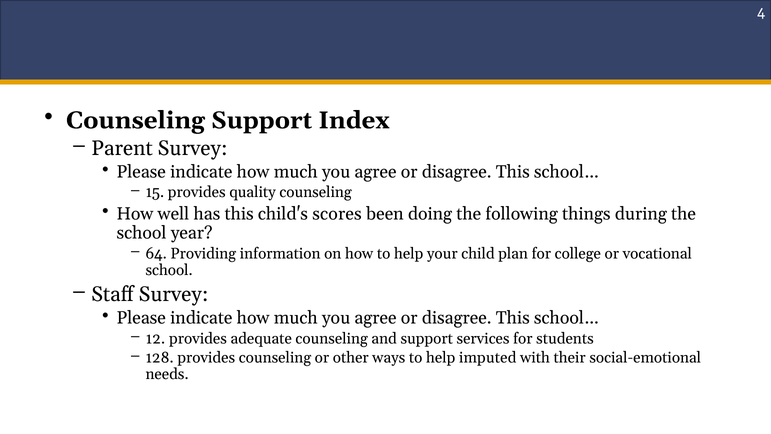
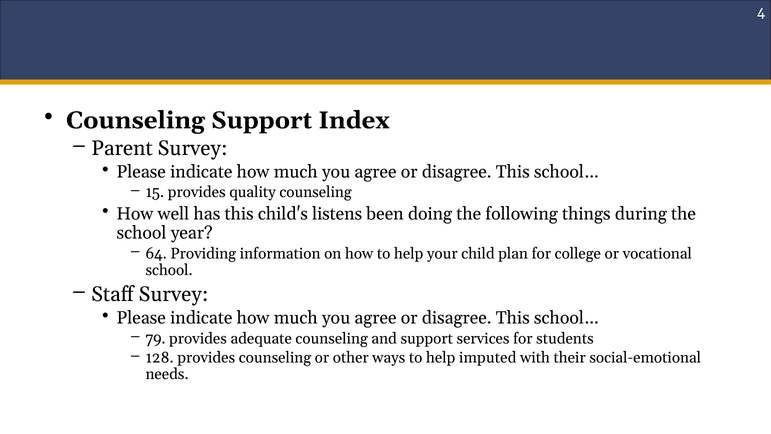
scores: scores -> listens
12: 12 -> 79
